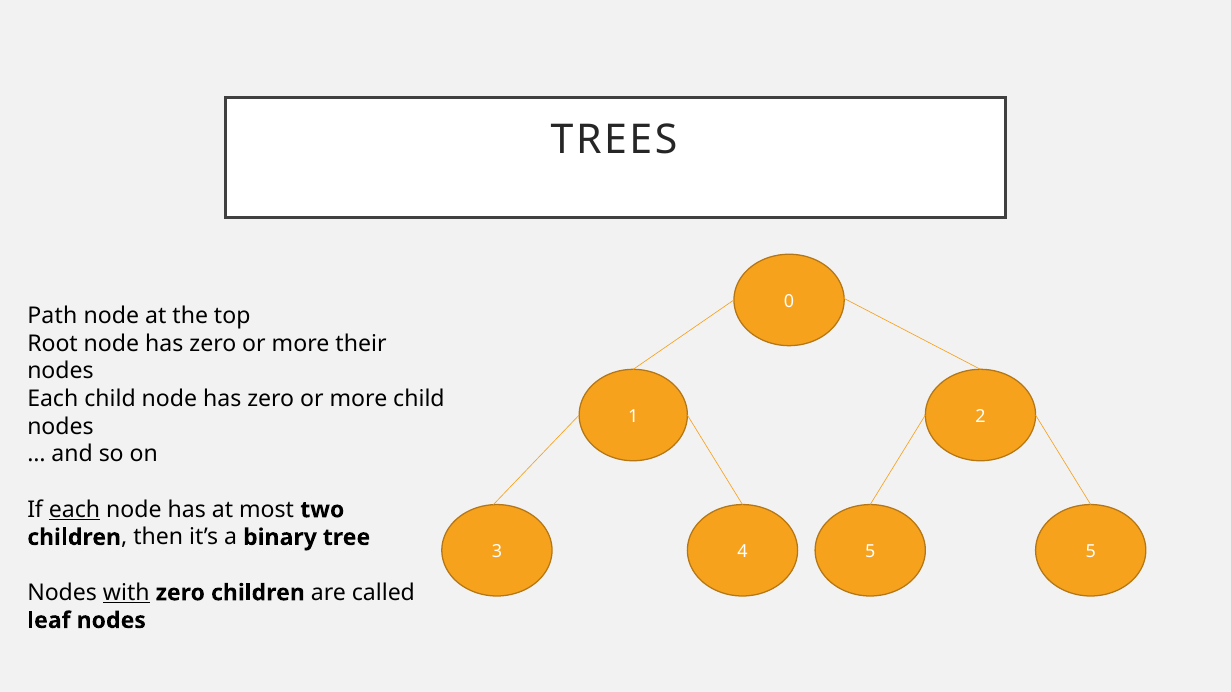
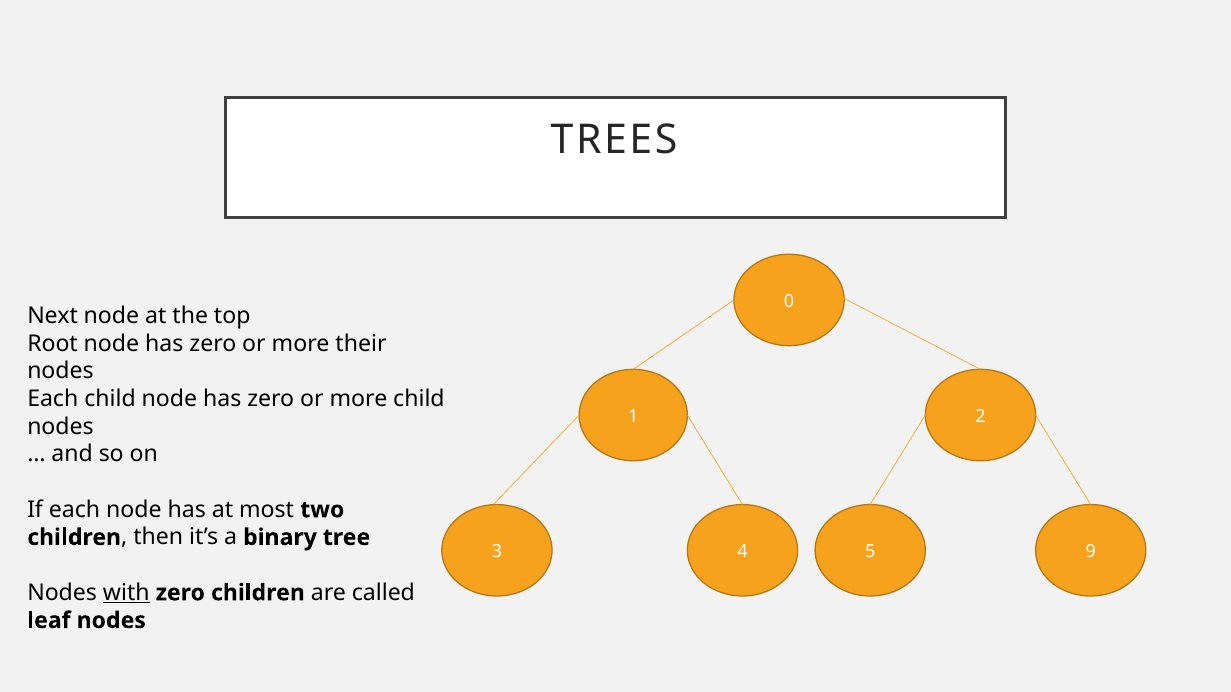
Path: Path -> Next
each at (75, 510) underline: present -> none
4 5: 5 -> 9
